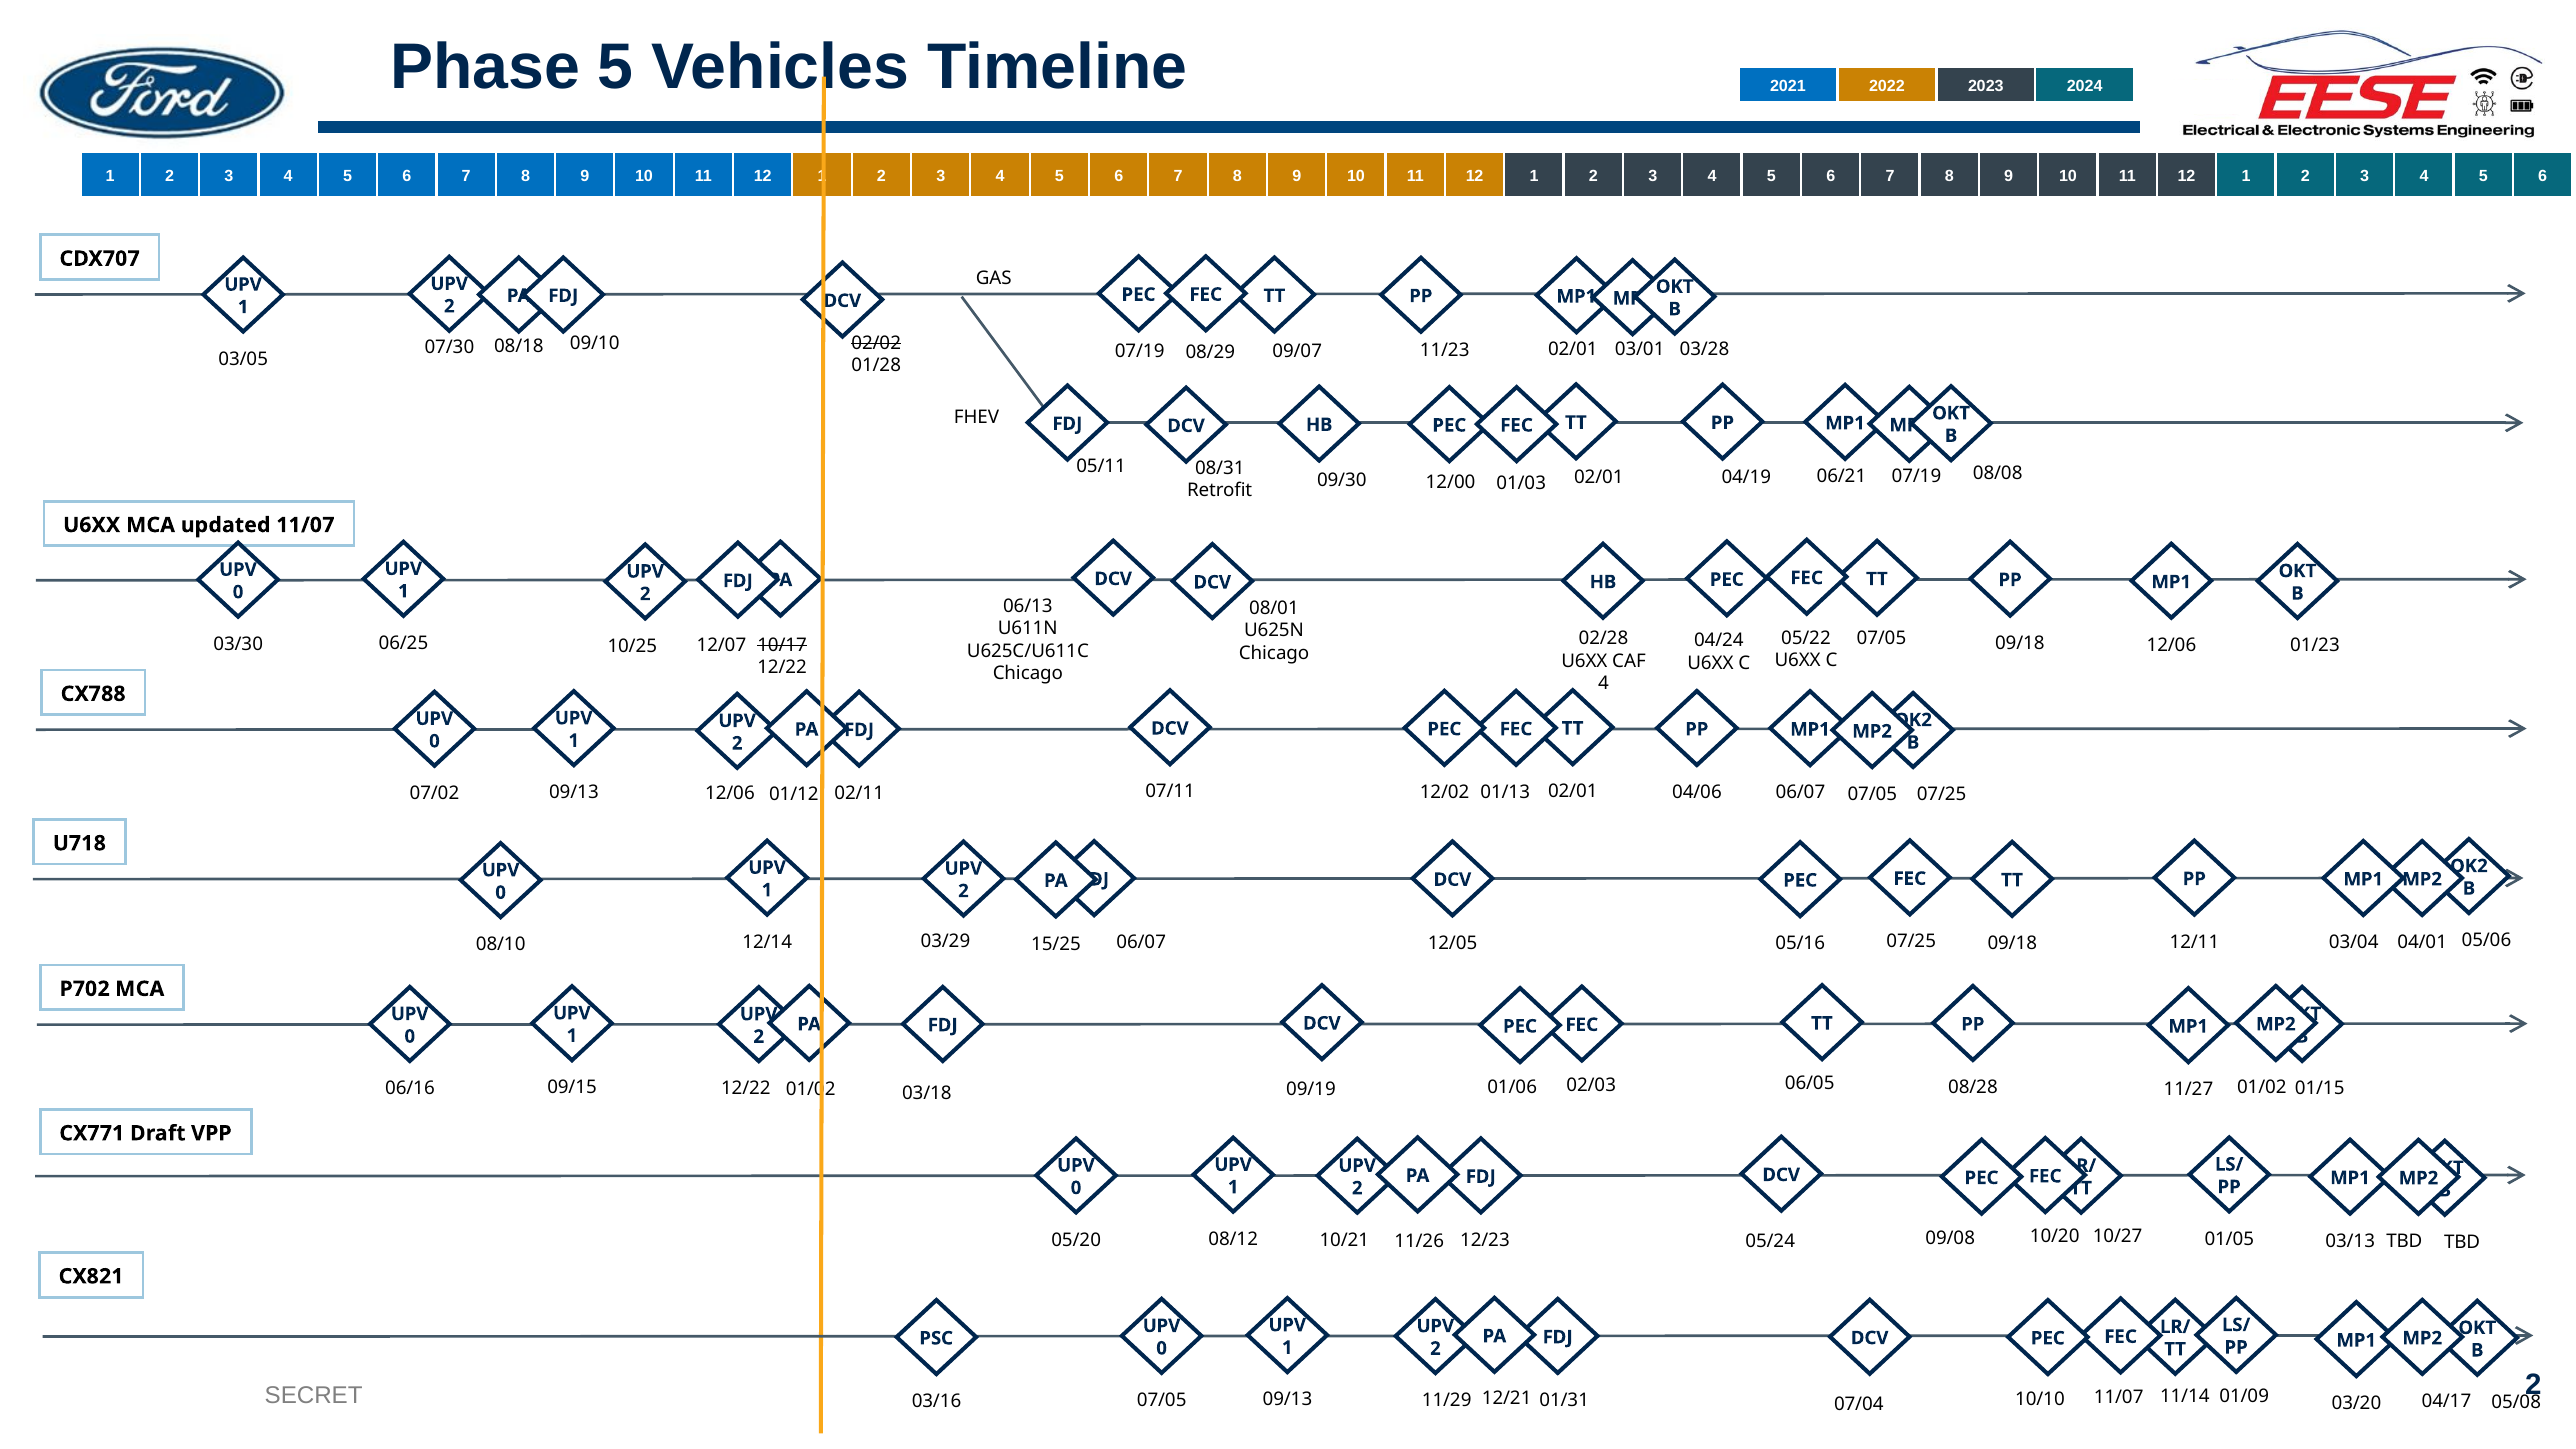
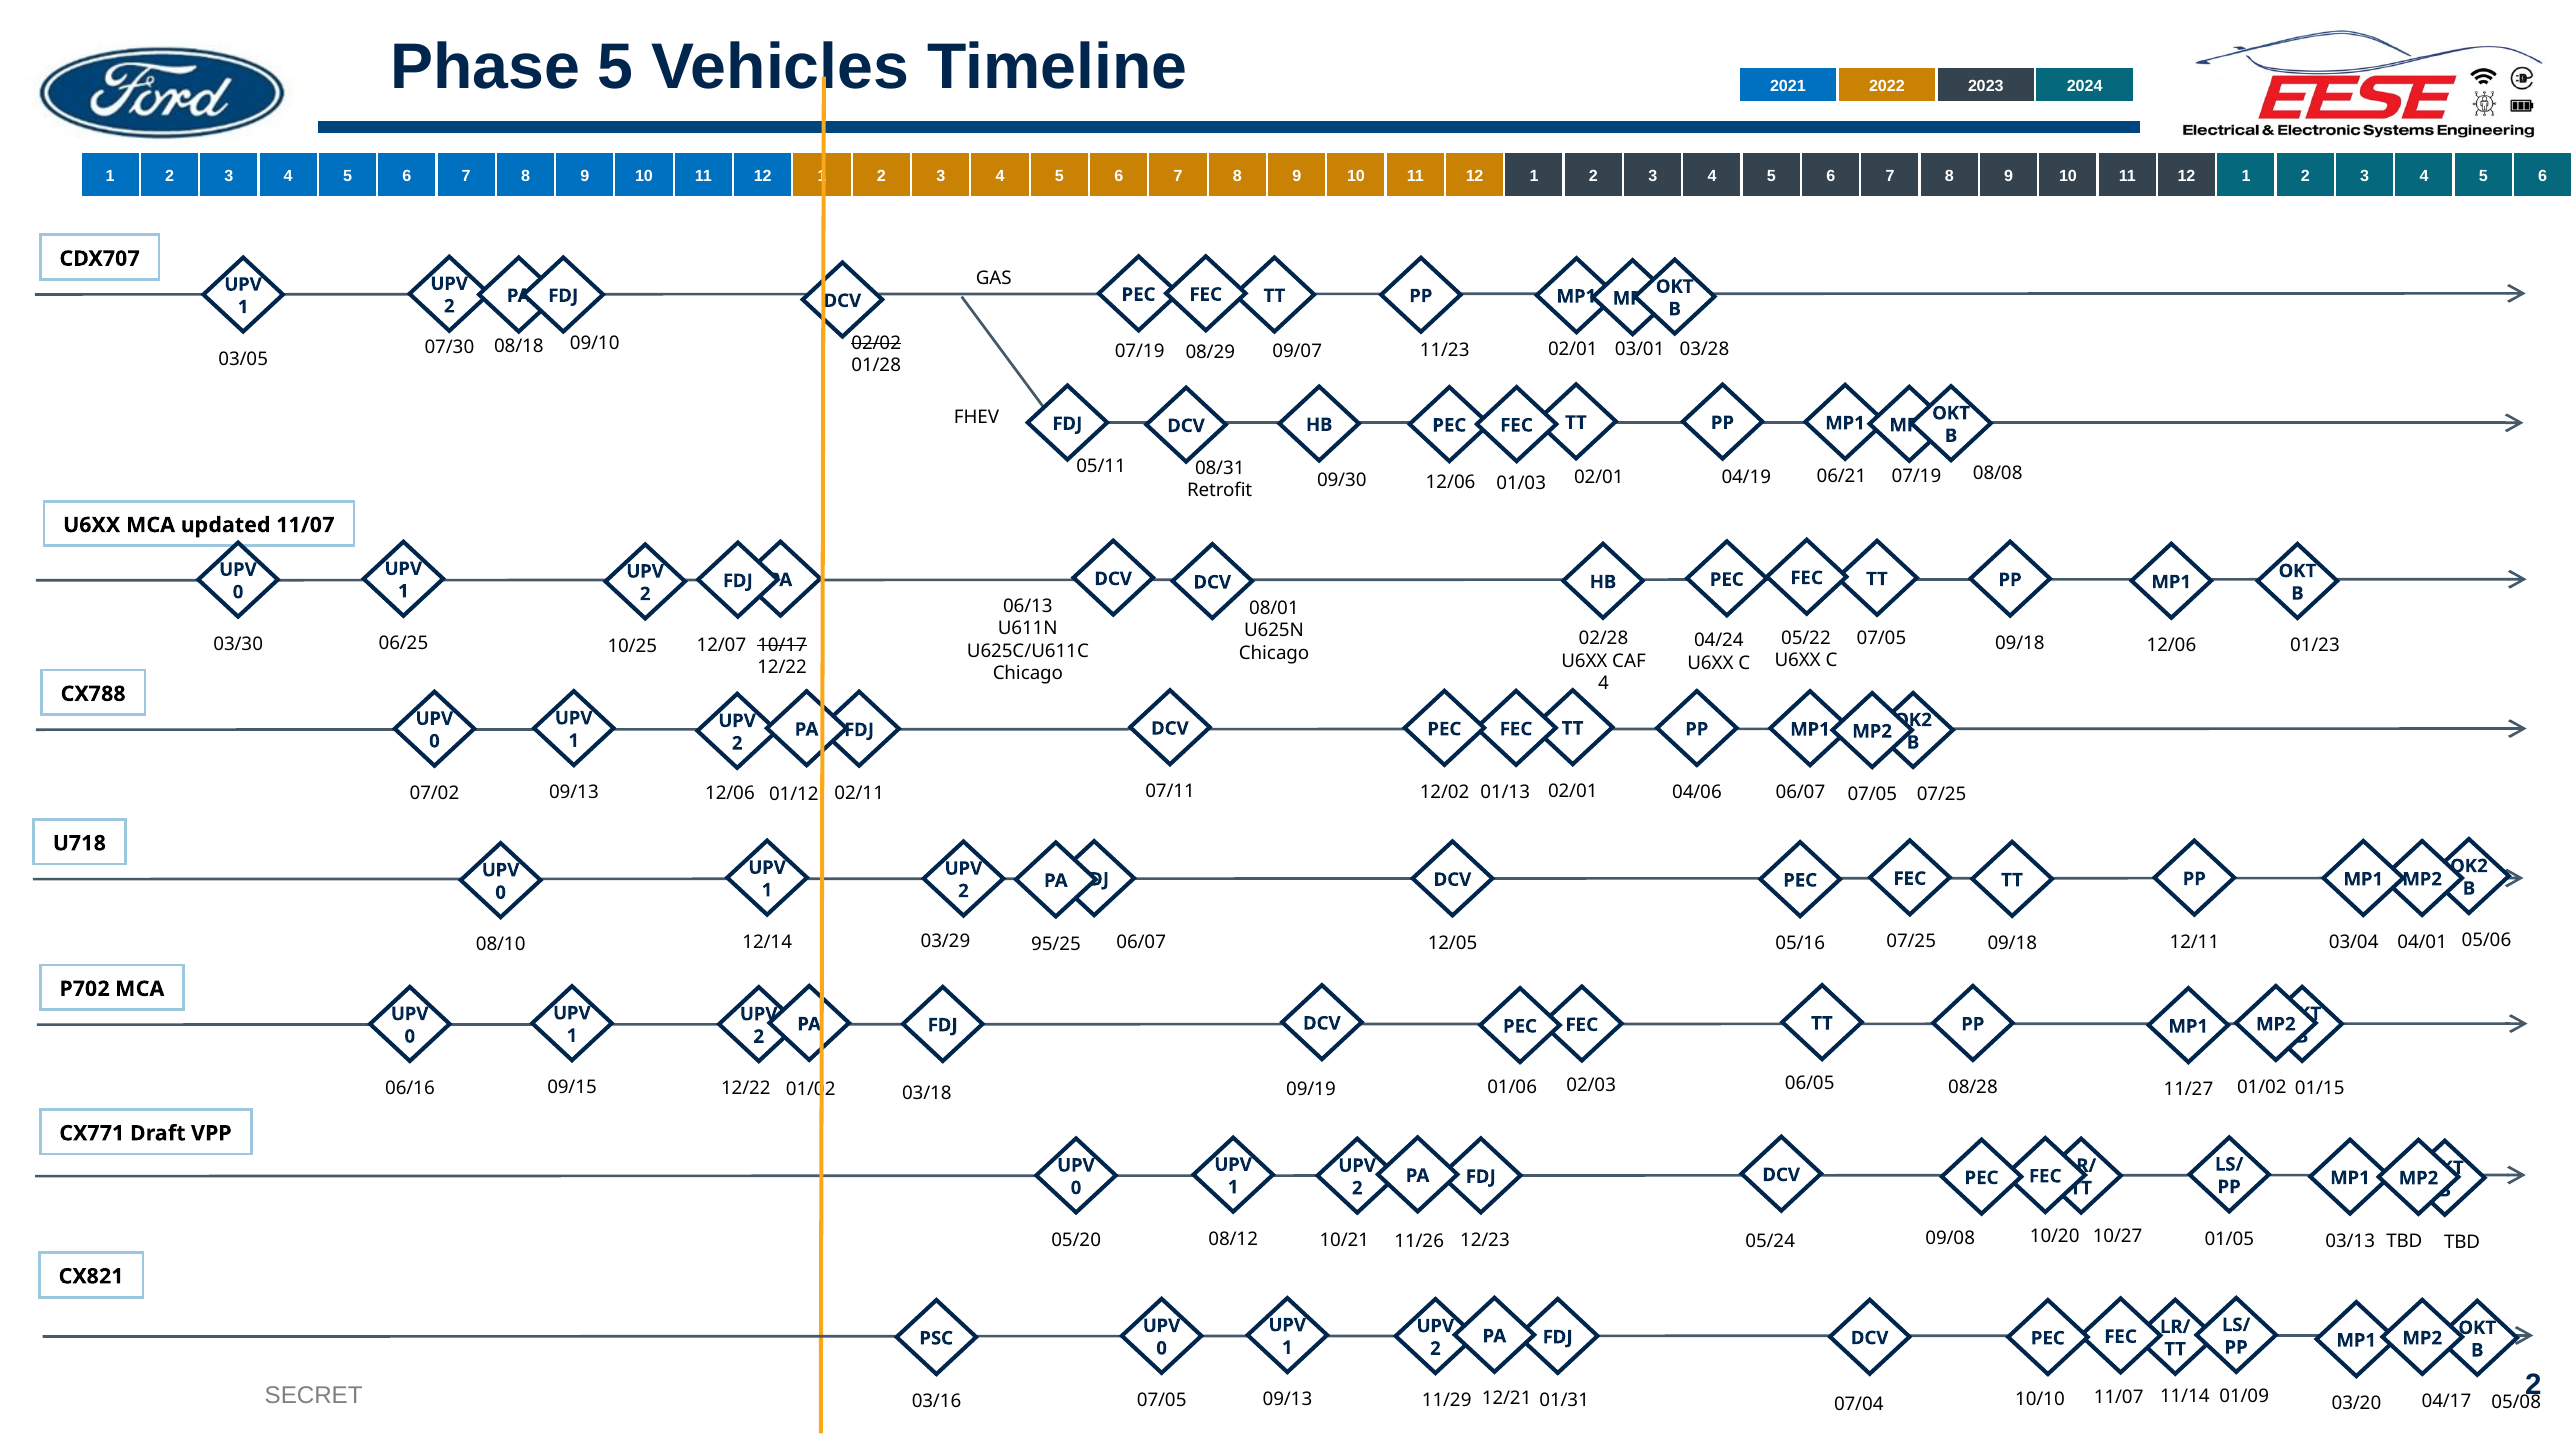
12/00 at (1451, 483): 12/00 -> 12/06
15/25: 15/25 -> 95/25
